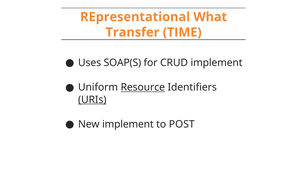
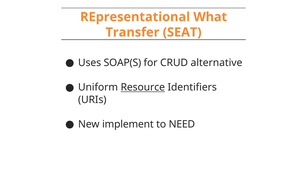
TIME: TIME -> SEAT
CRUD implement: implement -> alternative
URIs underline: present -> none
POST: POST -> NEED
